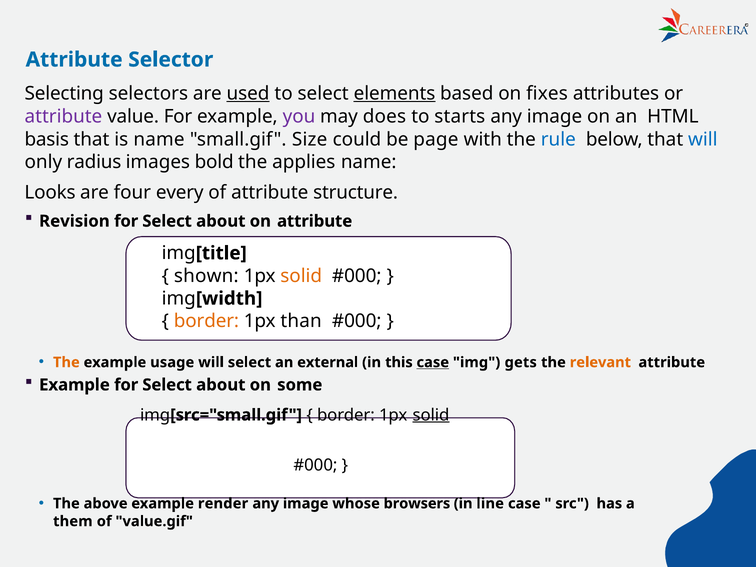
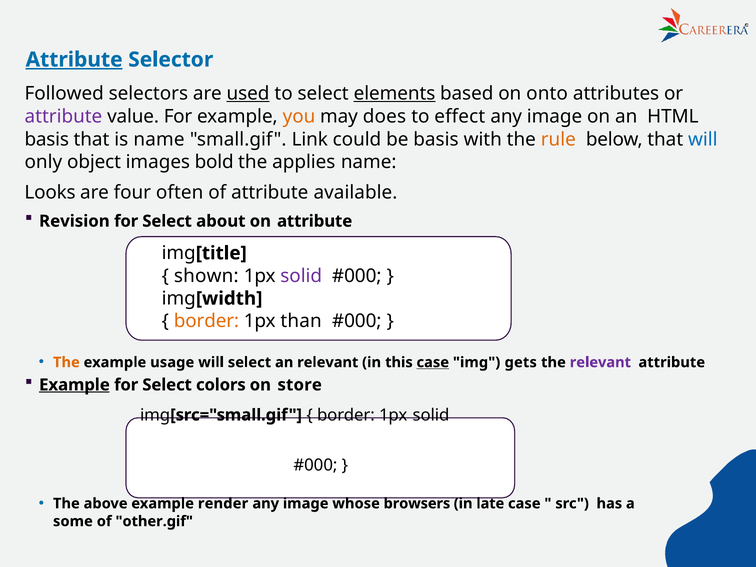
Attribute at (74, 60) underline: none -> present
Selecting: Selecting -> Followed
ﬁxes: ﬁxes -> onto
you colour: purple -> orange
starts: starts -> eﬀect
Size: Size -> Link
be page: page -> basis
rule colour: blue -> orange
radius: radius -> object
every: every -> often
structure: structure -> available
solid at (301, 276) colour: orange -> purple
an external: external -> relevant
relevant at (600, 362) colour: orange -> purple
Example at (74, 385) underline: none -> present
about at (221, 385): about -> colors
some: some -> store
solid at (431, 415) underline: present -> none
line: line -> late
them: them -> some
value.gif: value.gif -> other.gif
